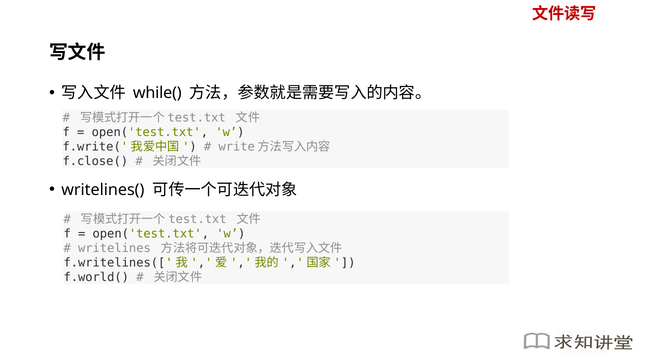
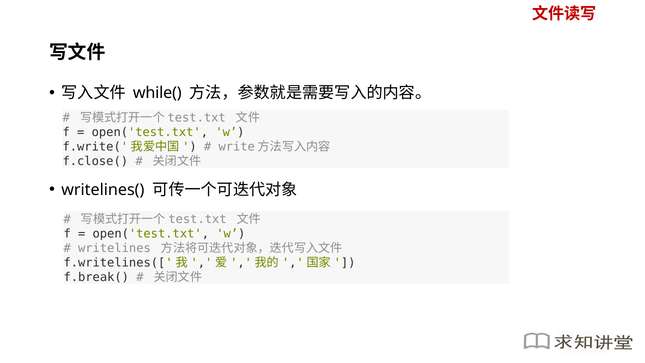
f.world(: f.world( -> f.break(
